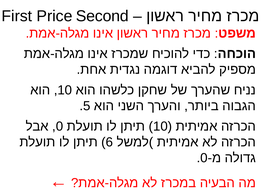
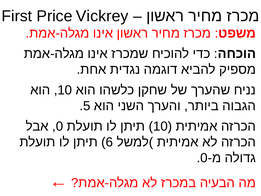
Second: Second -> Vickrey
